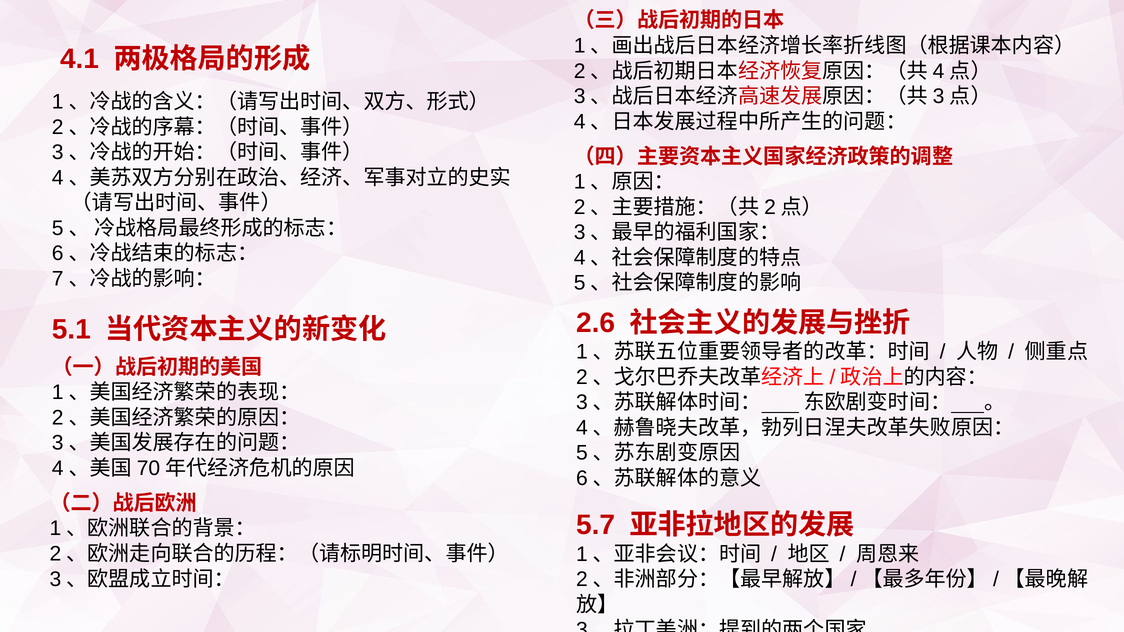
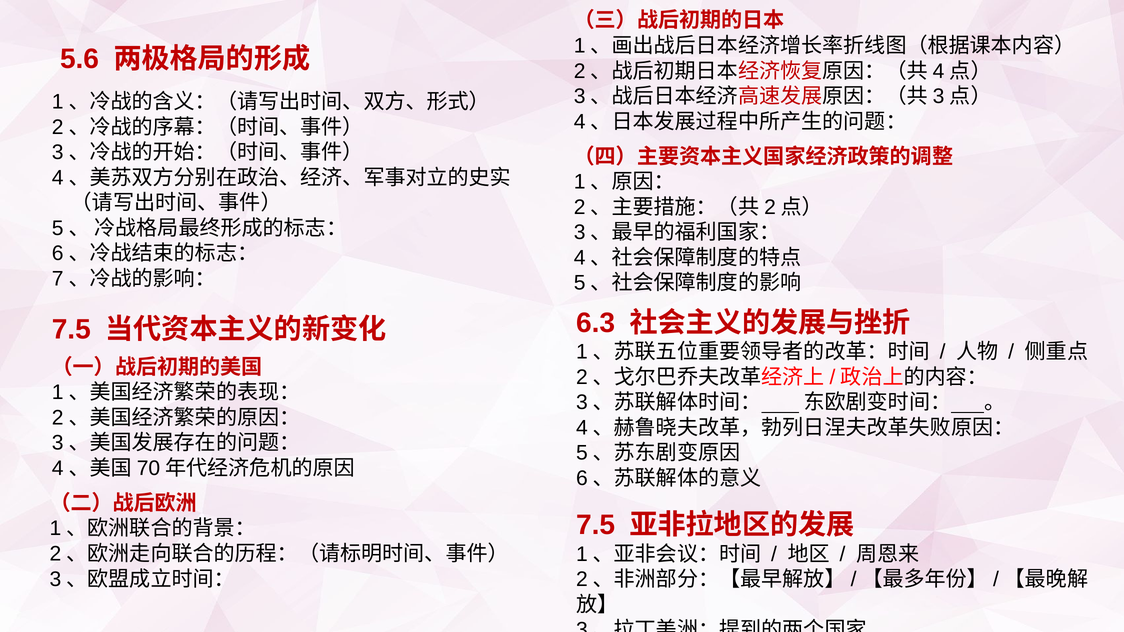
4.1: 4.1 -> 5.6
2.6: 2.6 -> 6.3
5.1 at (71, 330): 5.1 -> 7.5
5.7 at (596, 525): 5.7 -> 7.5
